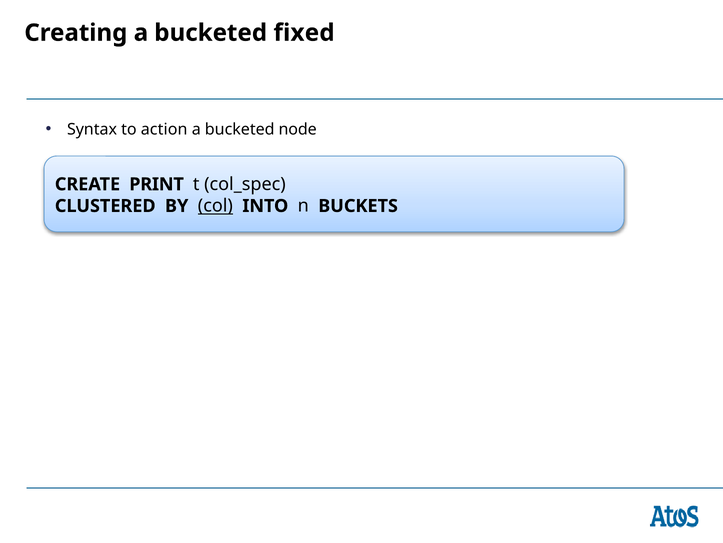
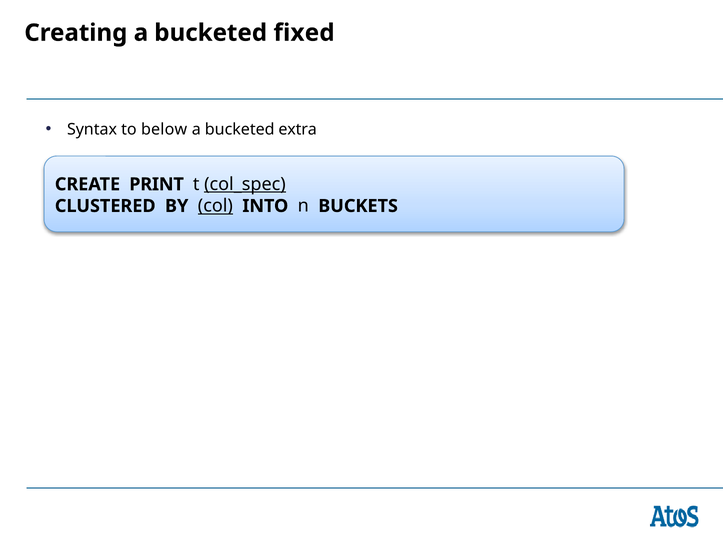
action: action -> below
node: node -> extra
col_spec underline: none -> present
